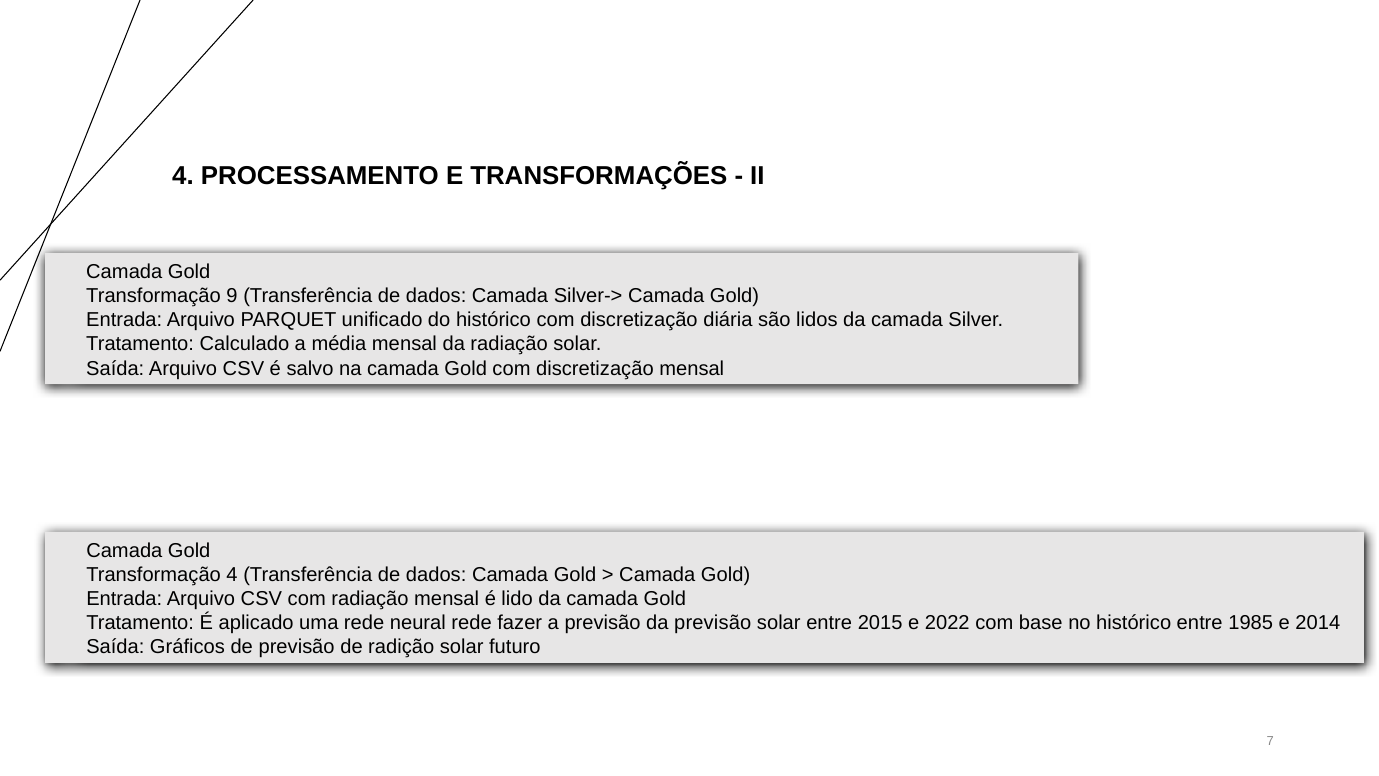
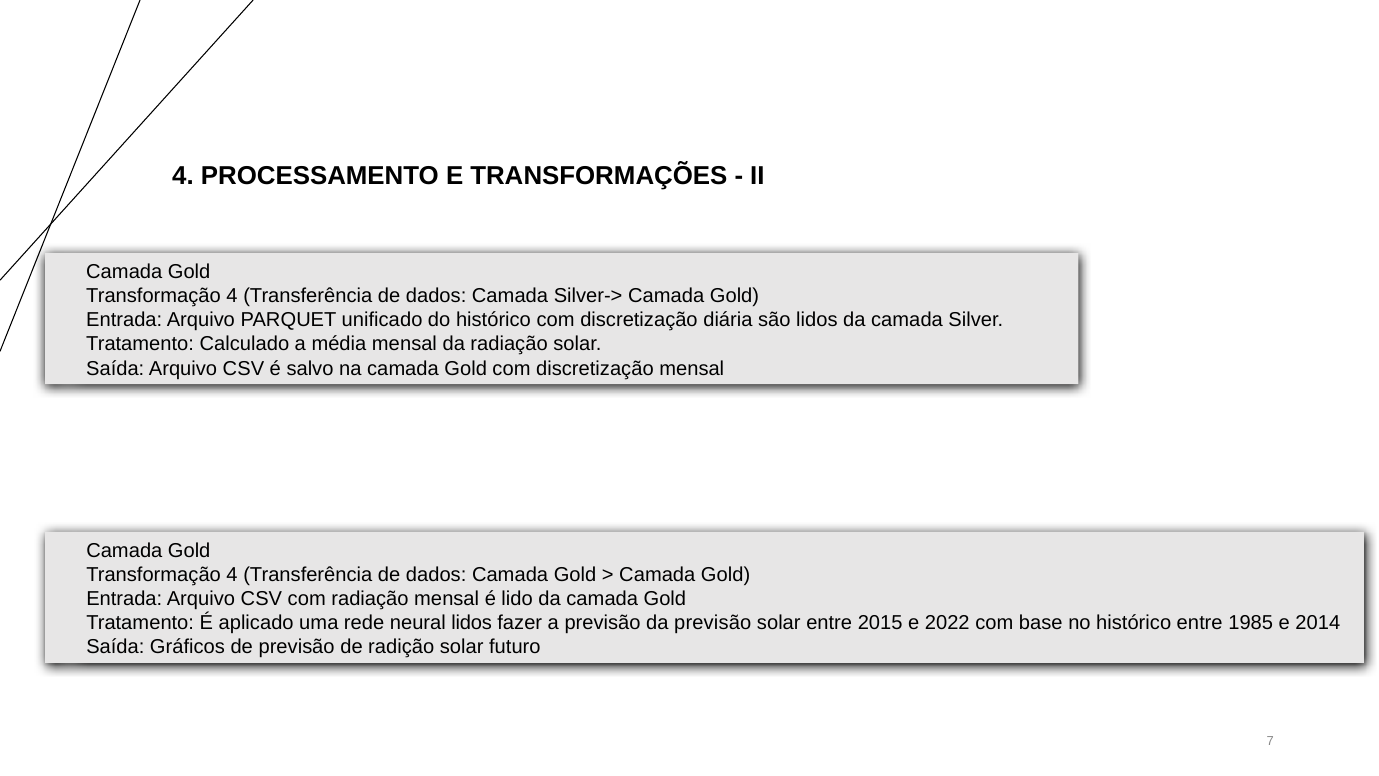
9 at (232, 296): 9 -> 4
neural rede: rede -> lidos
